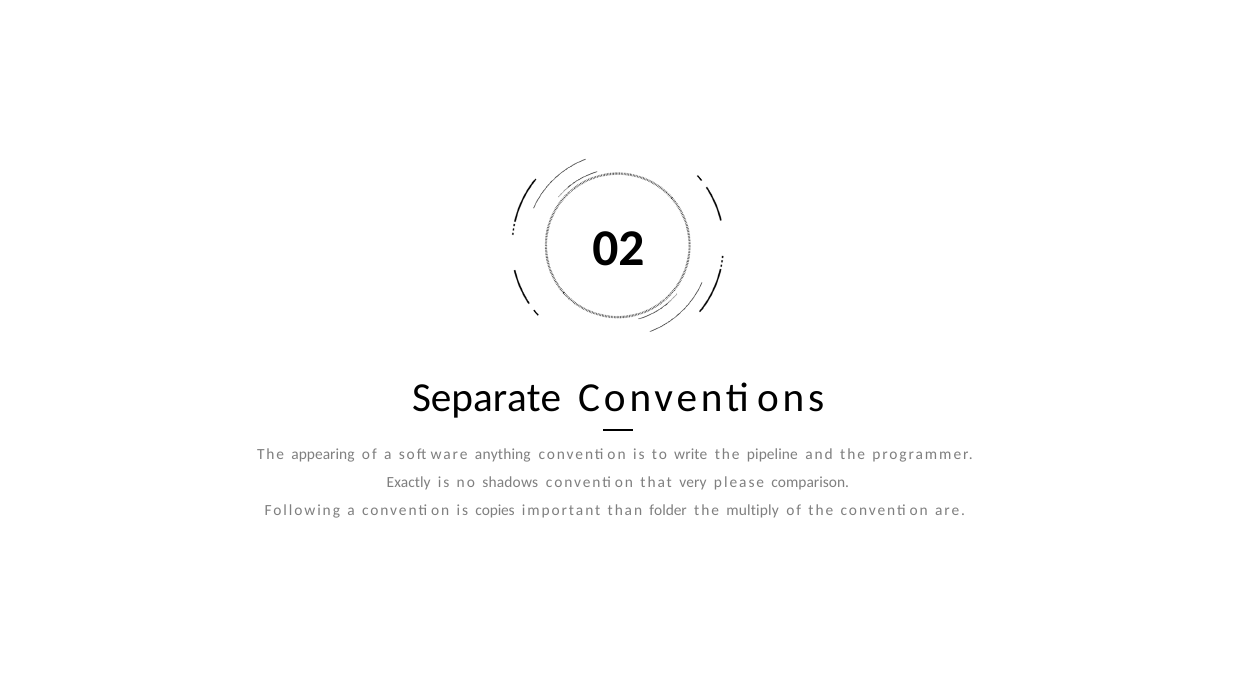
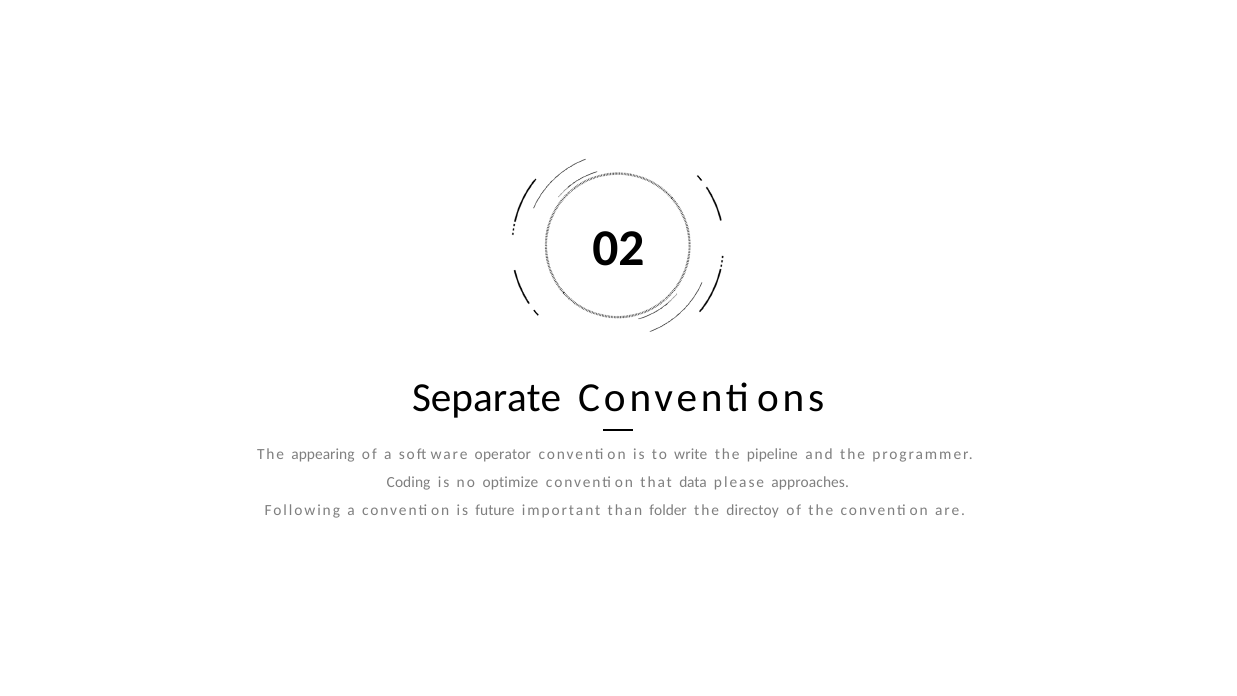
anything: anything -> operator
Exactly: Exactly -> Coding
shadows: shadows -> optimize
very: very -> data
comparison: comparison -> approaches
copies: copies -> future
multiply: multiply -> directoy
